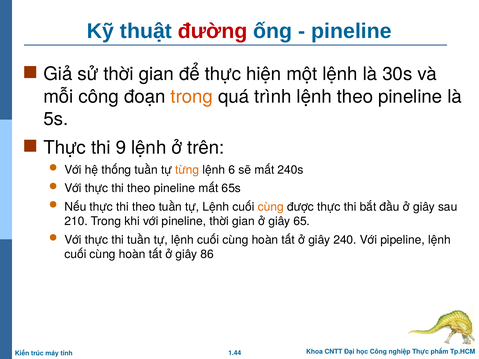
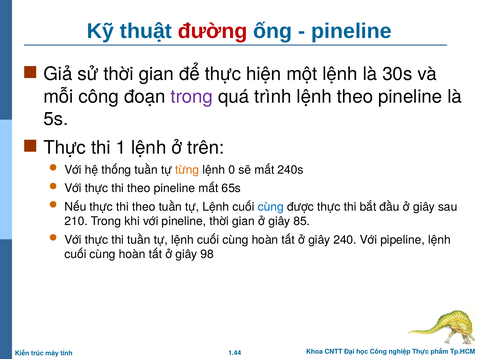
trong at (192, 97) colour: orange -> purple
9: 9 -> 1
6: 6 -> 0
cùng at (271, 207) colour: orange -> blue
65: 65 -> 85
86: 86 -> 98
